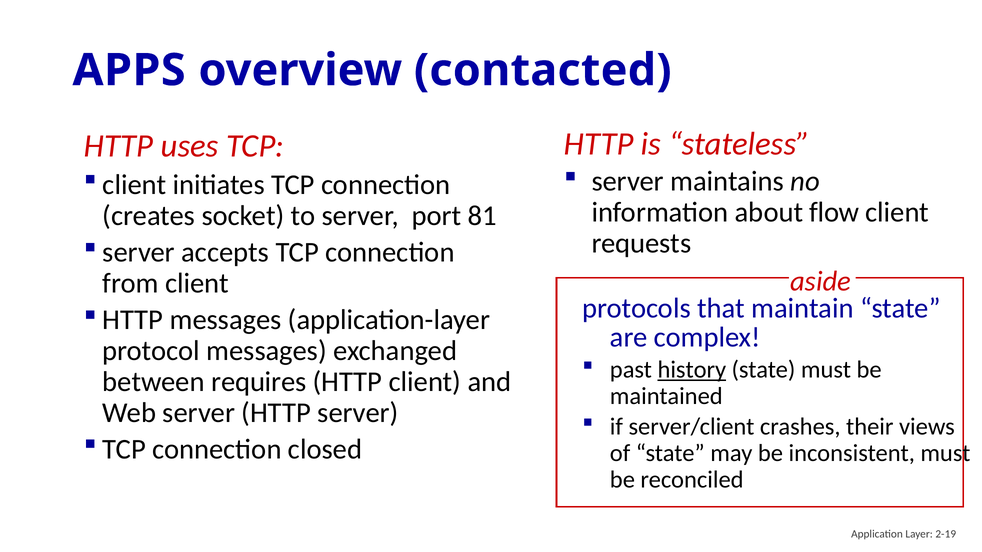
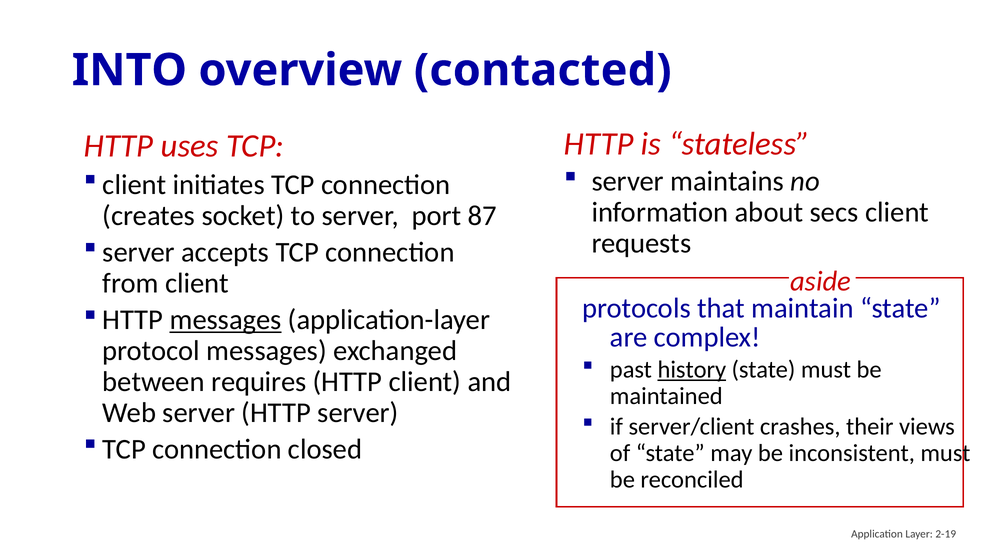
APPS: APPS -> INTO
flow: flow -> secs
81: 81 -> 87
messages at (226, 320) underline: none -> present
